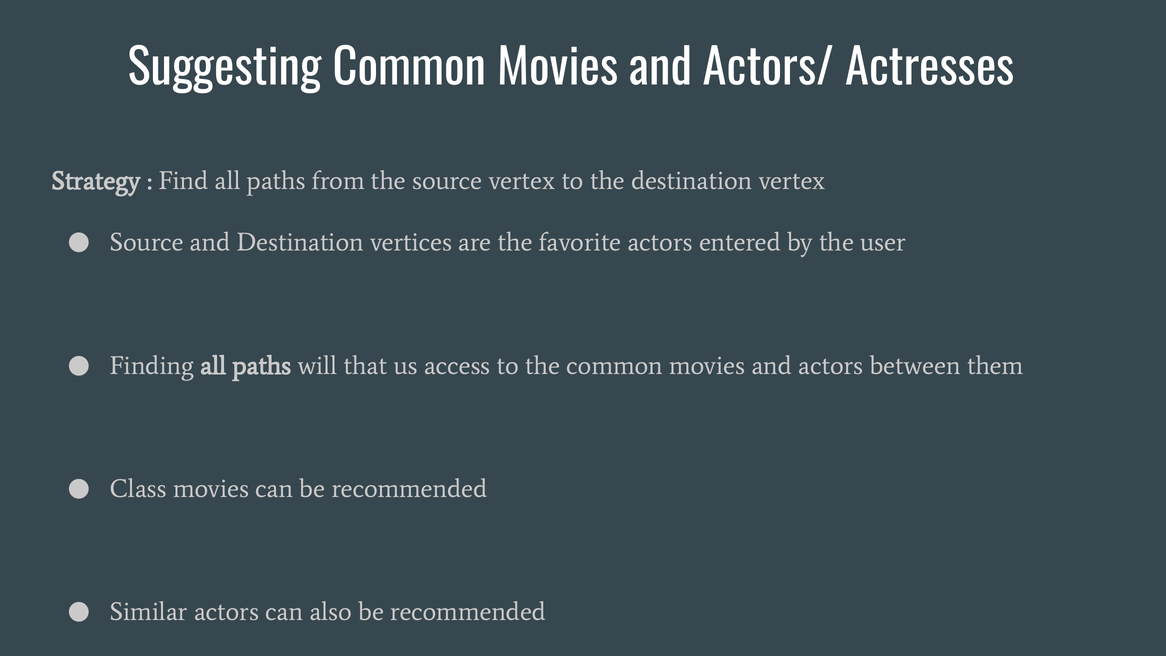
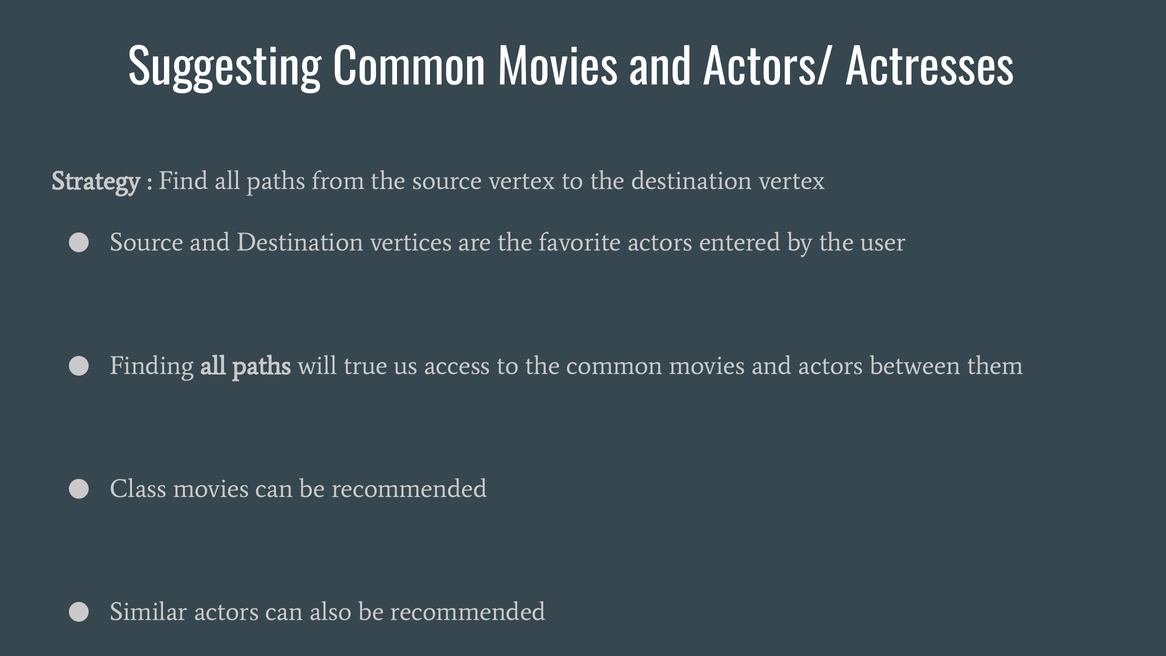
that: that -> true
